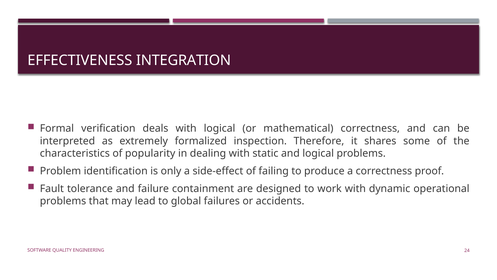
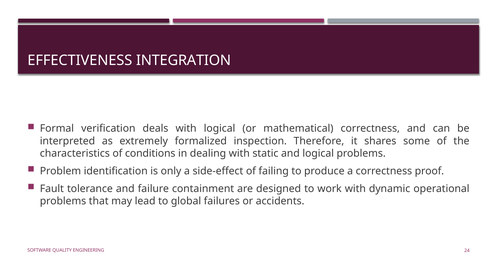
popularity: popularity -> conditions
